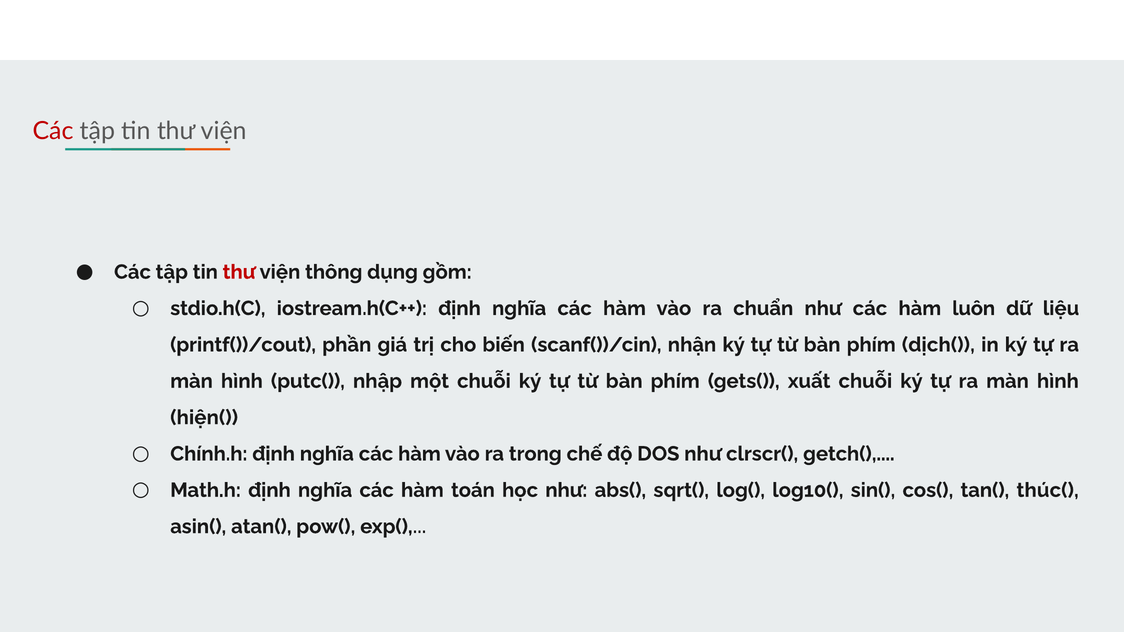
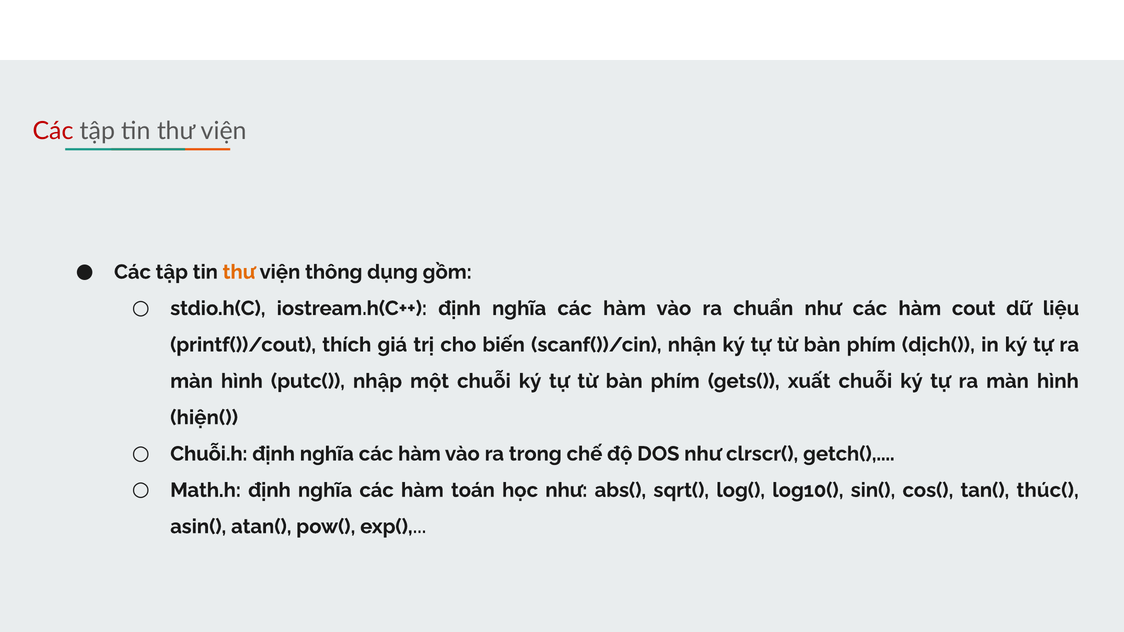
thư at (239, 272) colour: red -> orange
luôn: luôn -> cout
phần: phần -> thích
Chính.h: Chính.h -> Chuỗi.h
